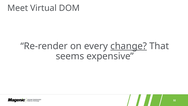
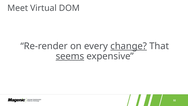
seems underline: none -> present
